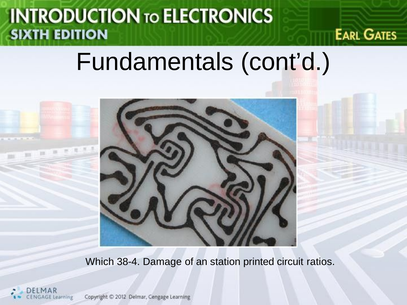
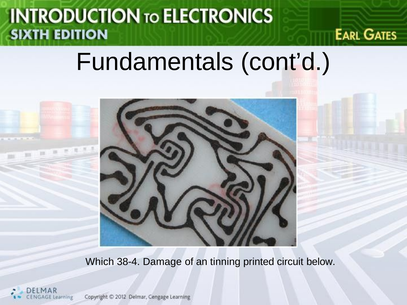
station: station -> tinning
ratios: ratios -> below
